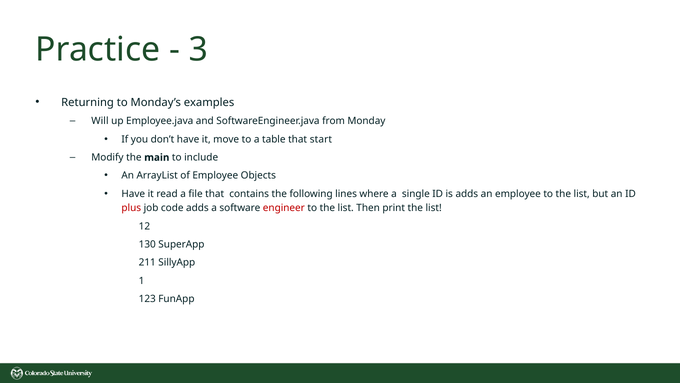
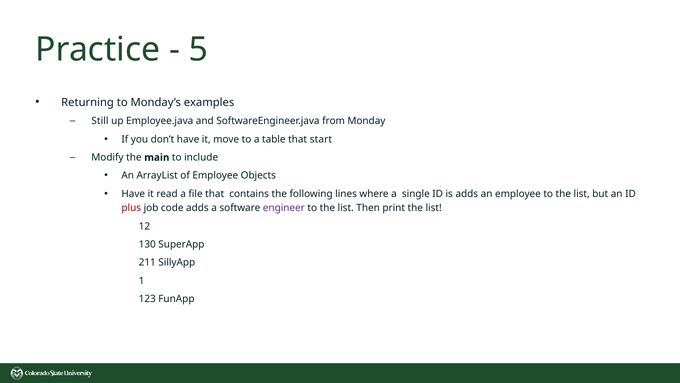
3: 3 -> 5
Will: Will -> Still
engineer colour: red -> purple
